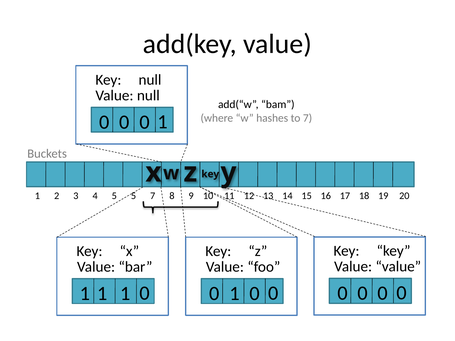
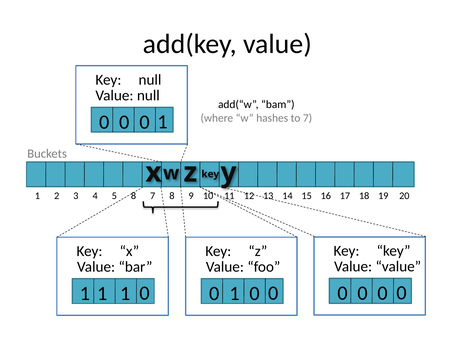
5 5: 5 -> 8
